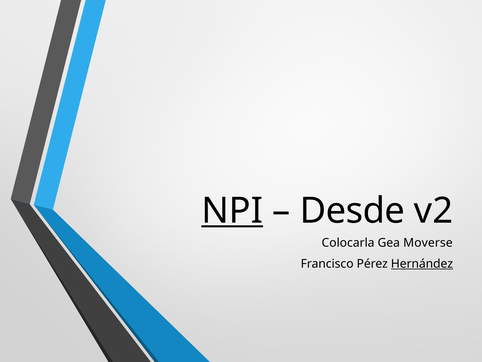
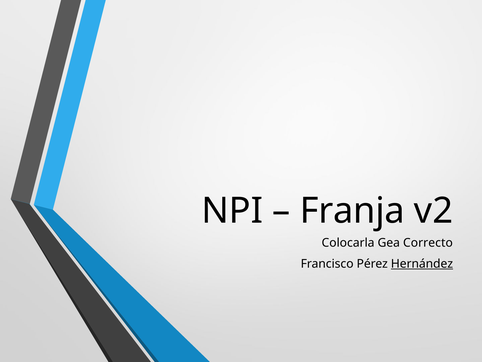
NPI underline: present -> none
Desde: Desde -> Franja
Moverse: Moverse -> Correcto
